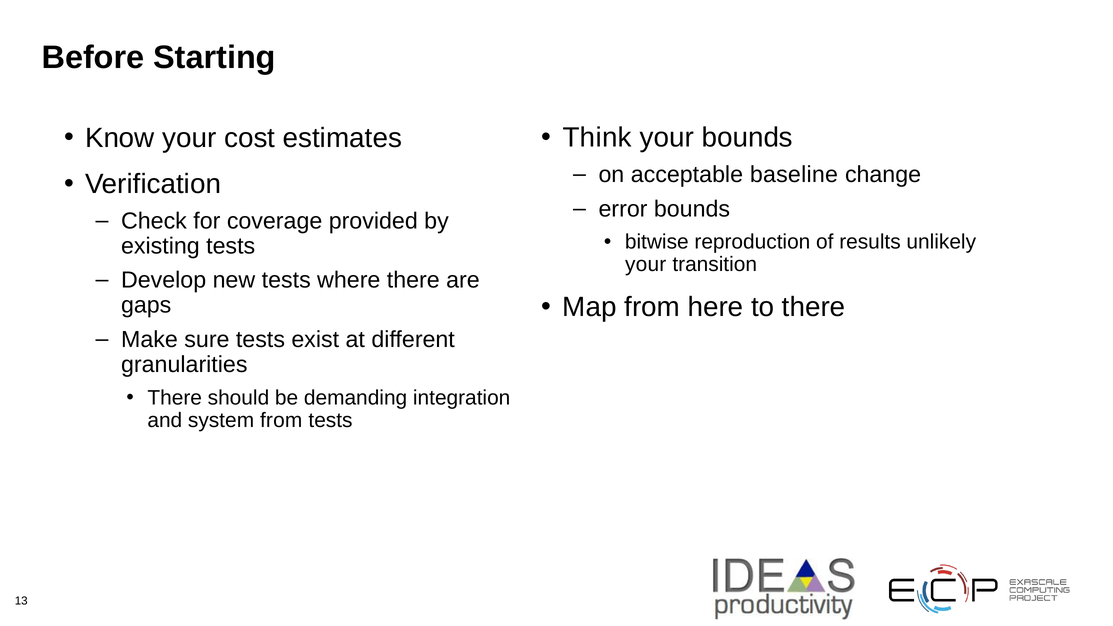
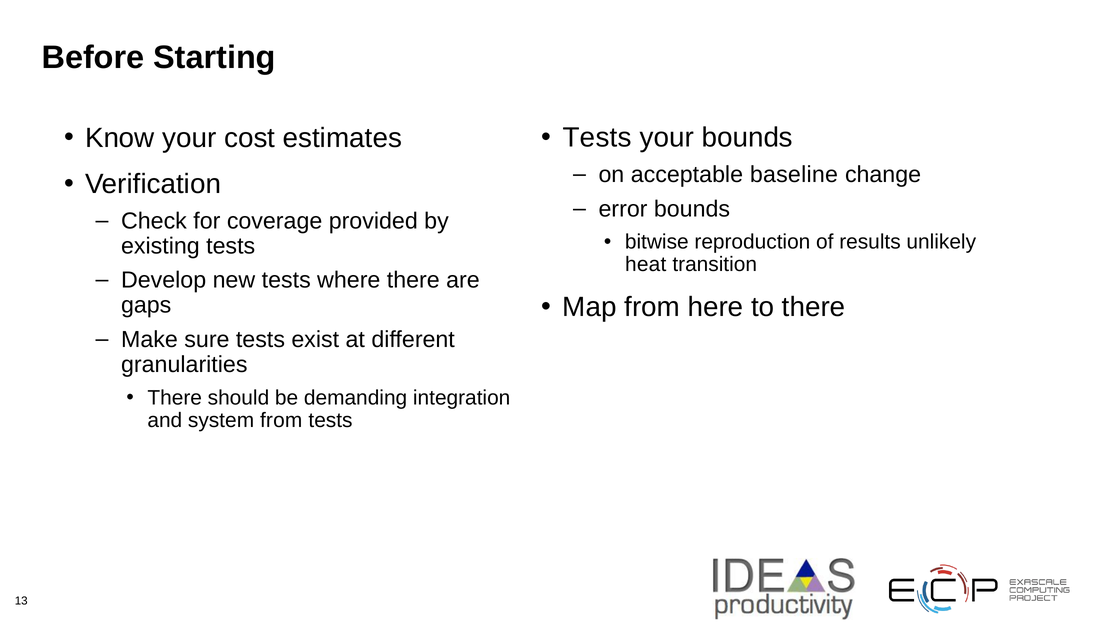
Think at (597, 138): Think -> Tests
your at (646, 265): your -> heat
